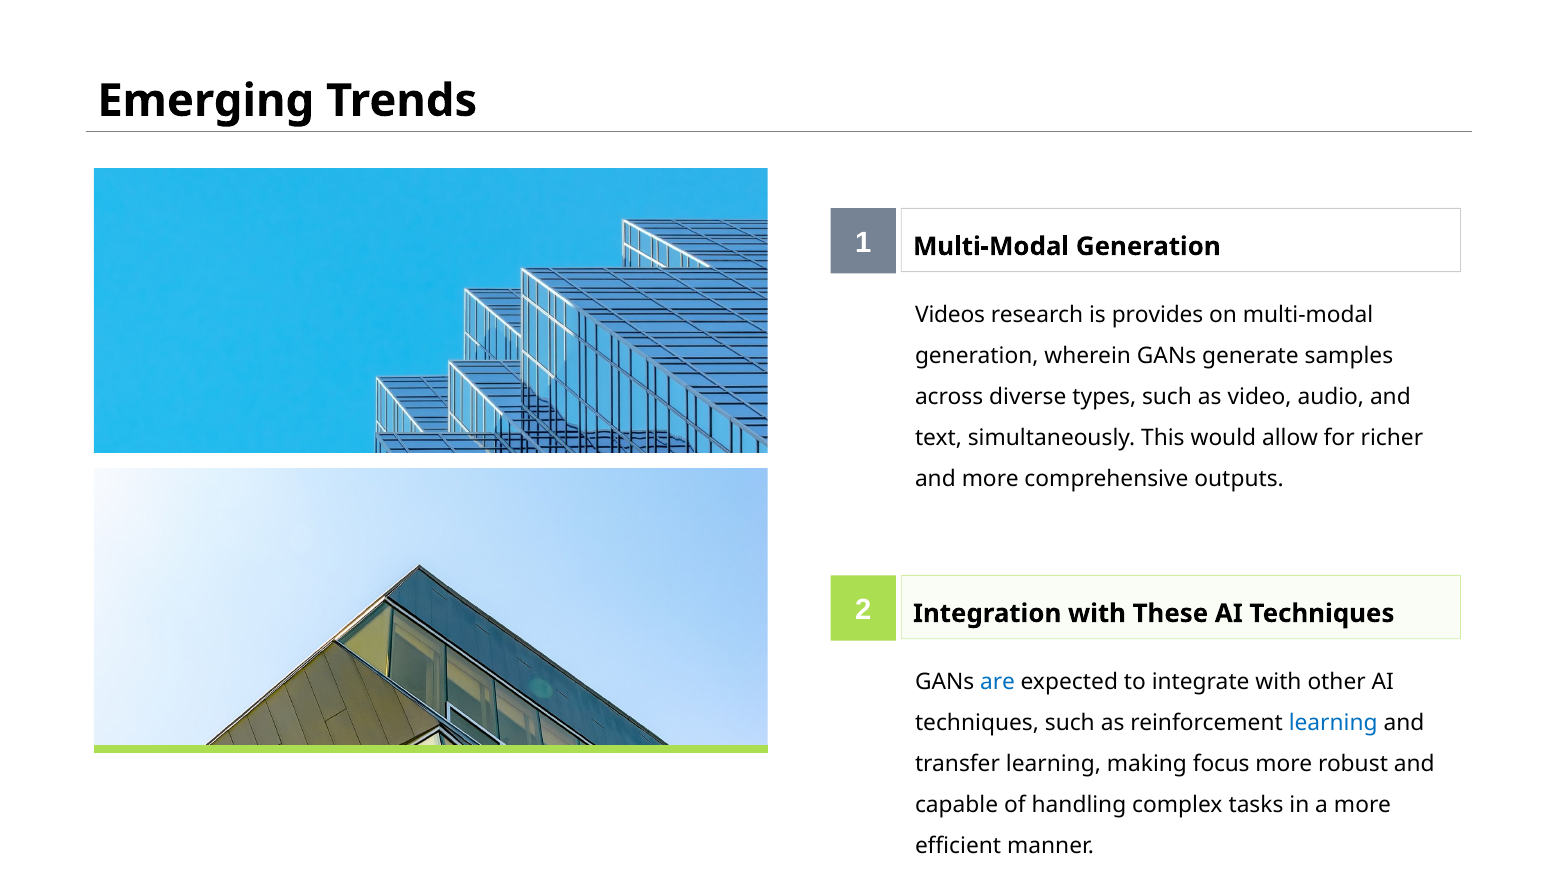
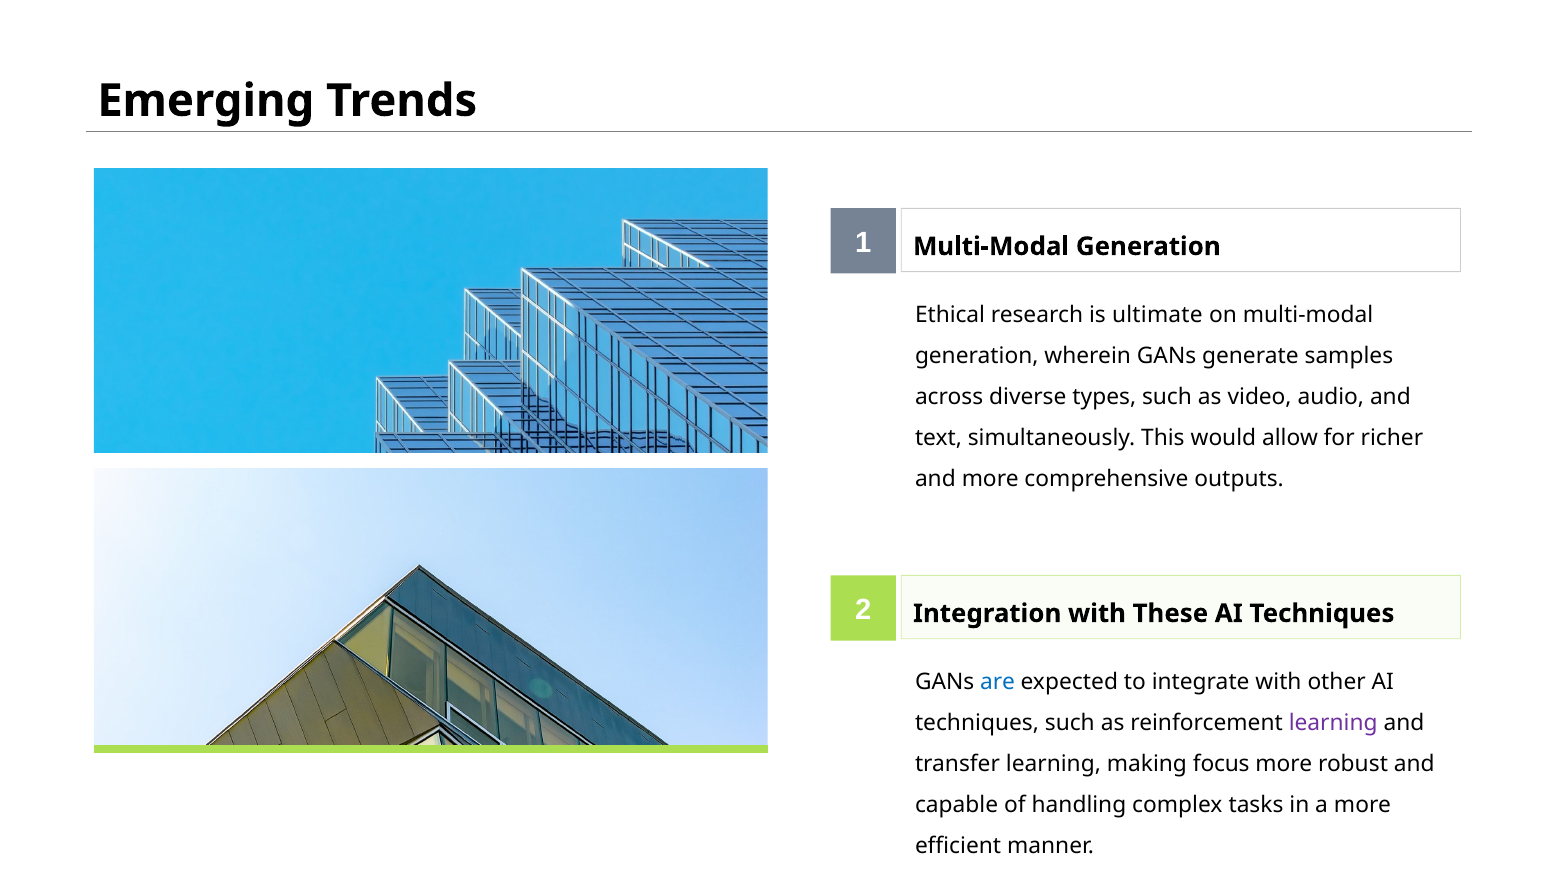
Videos: Videos -> Ethical
provides: provides -> ultimate
learning at (1333, 723) colour: blue -> purple
